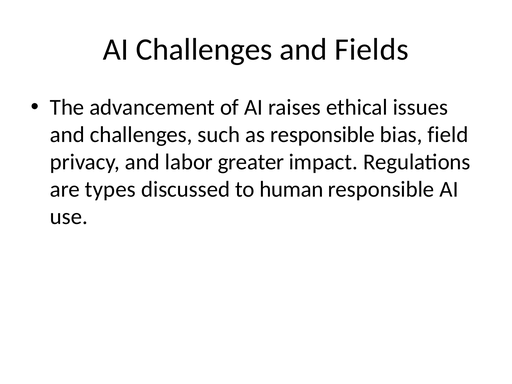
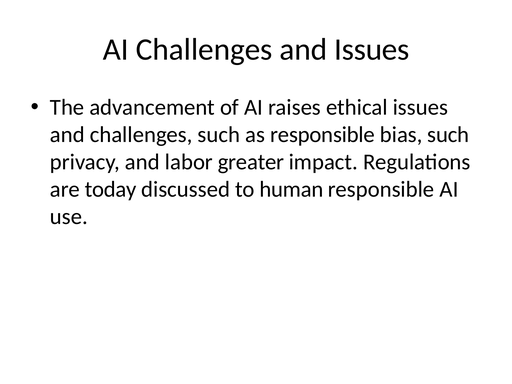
and Fields: Fields -> Issues
bias field: field -> such
types: types -> today
